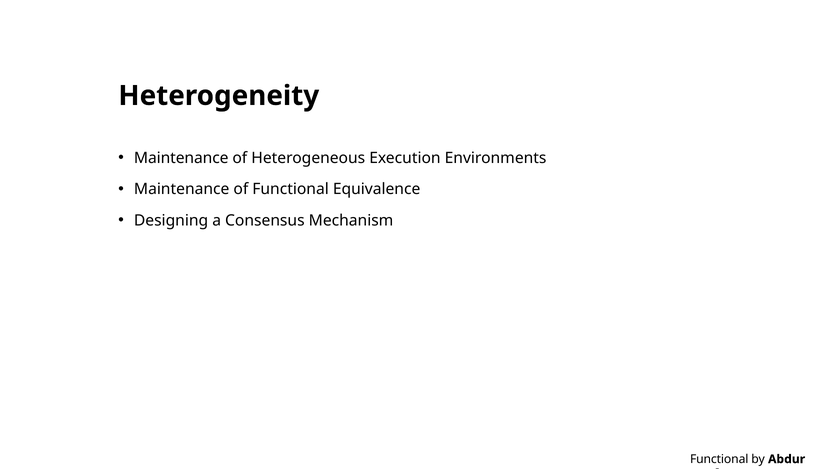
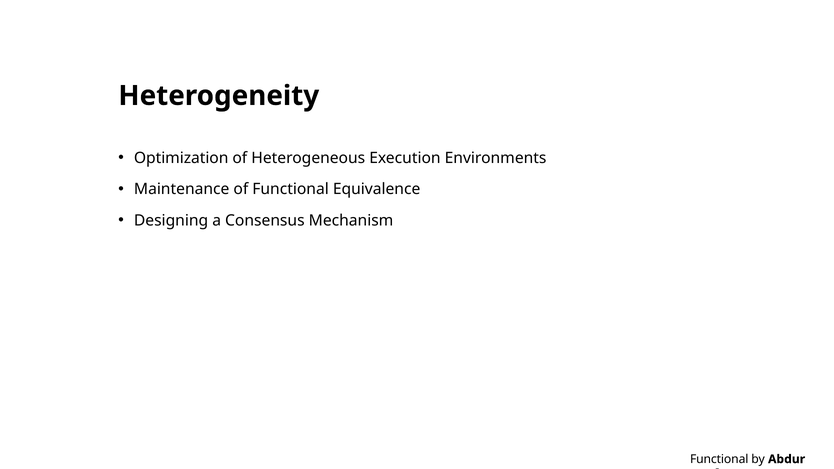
Maintenance at (181, 158): Maintenance -> Optimization
